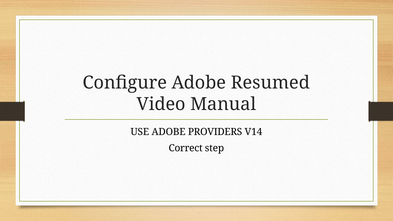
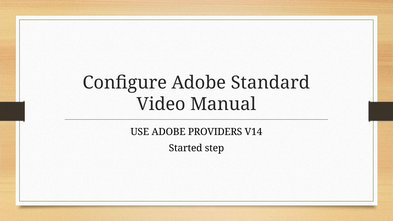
Resumed: Resumed -> Standard
Correct: Correct -> Started
